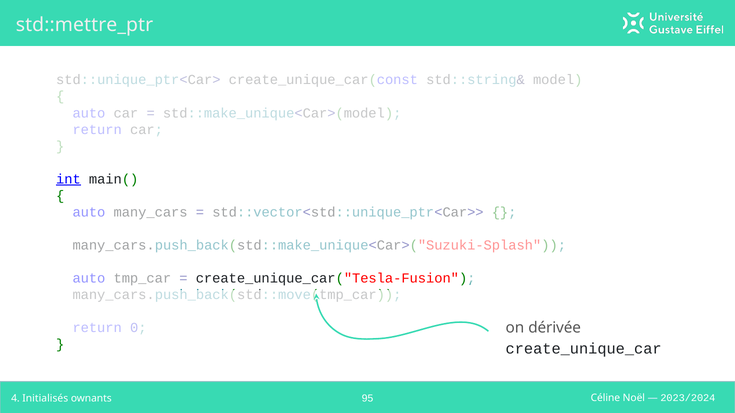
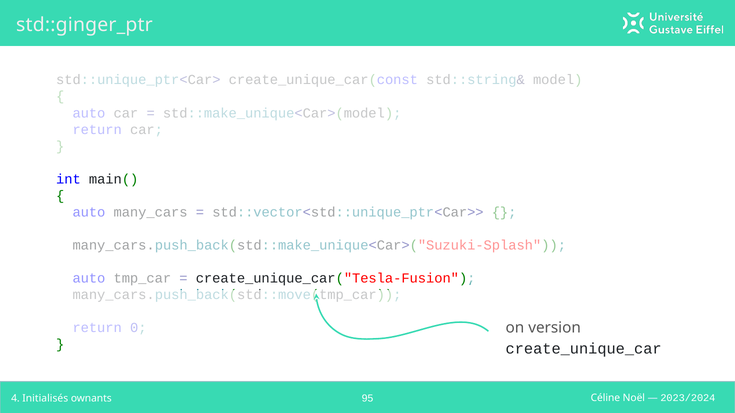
std::mettre_ptr: std::mettre_ptr -> std::ginger_ptr
int underline: present -> none
dérivée: dérivée -> version
